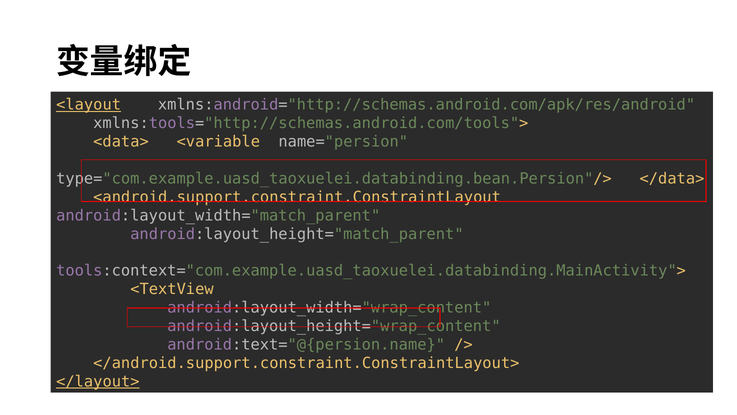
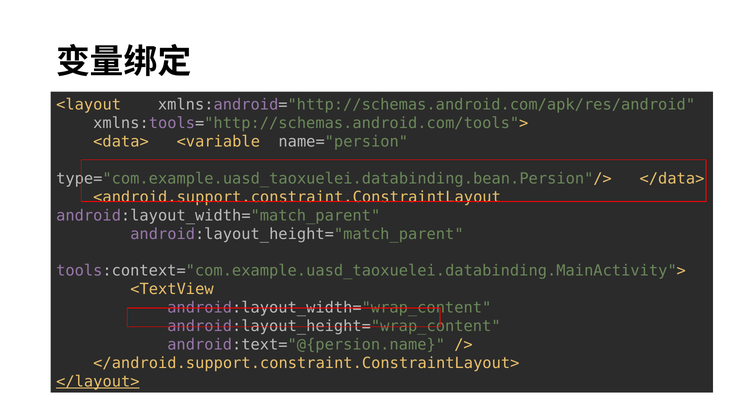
<layout underline: present -> none
